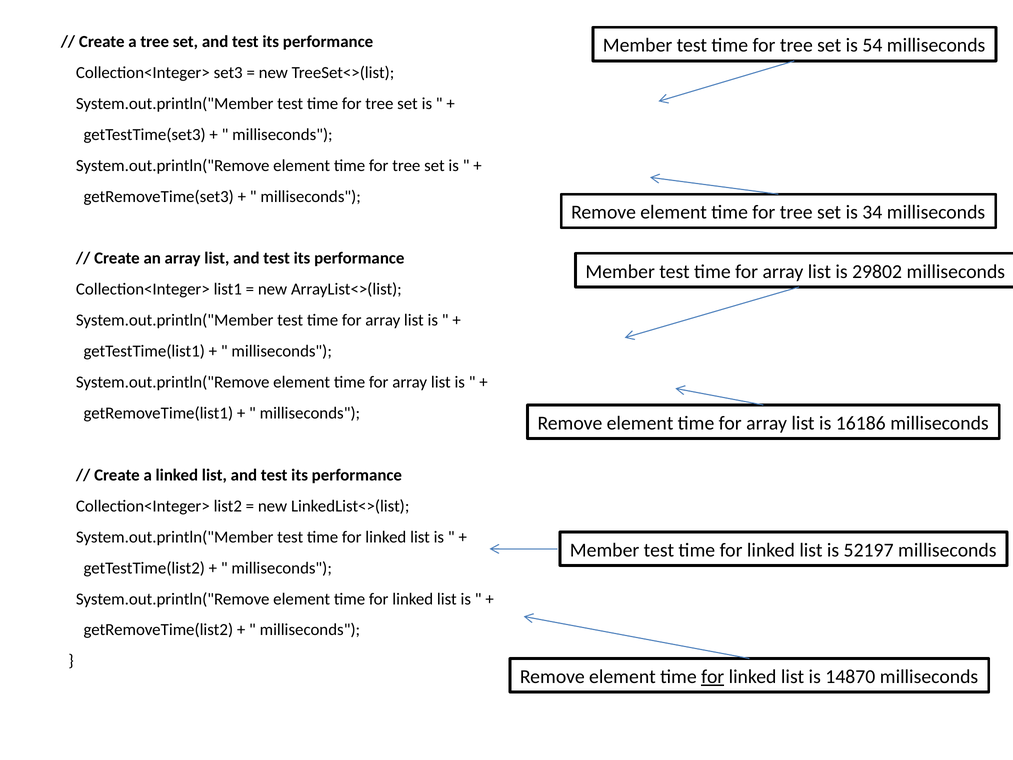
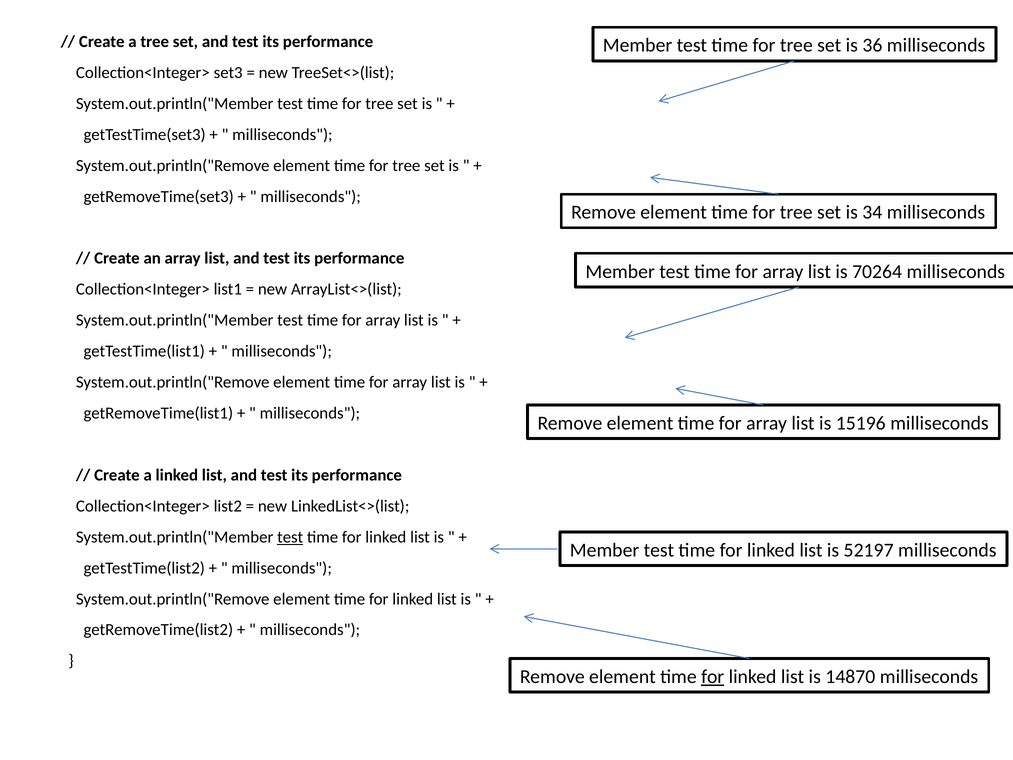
54: 54 -> 36
29802: 29802 -> 70264
16186: 16186 -> 15196
test at (290, 537) underline: none -> present
